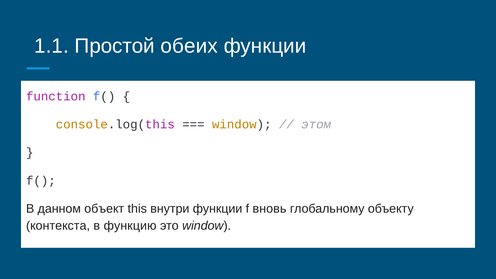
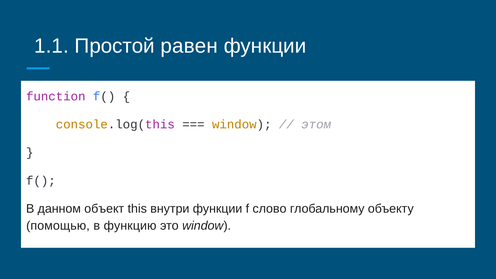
обеих: обеих -> равен
вновь: вновь -> слово
контекста: контекста -> помощью
